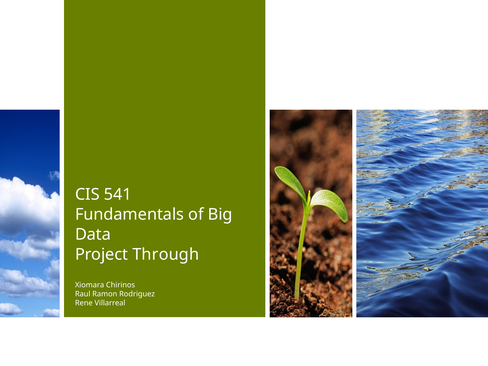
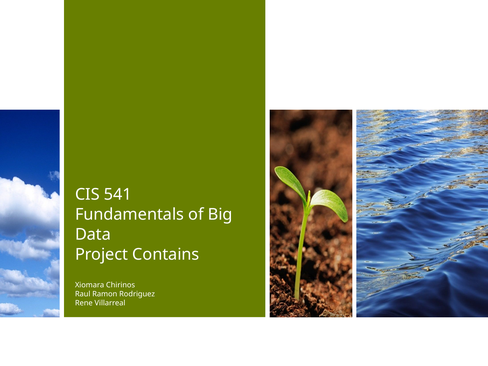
Through: Through -> Contains
